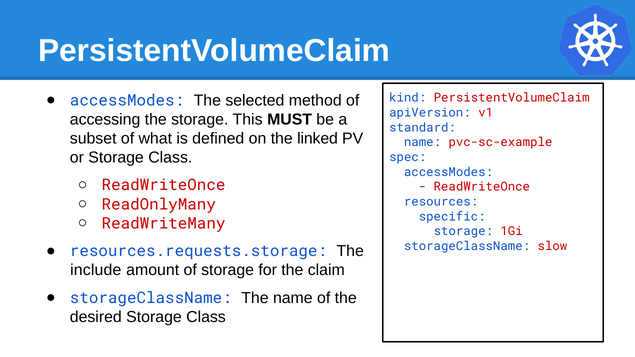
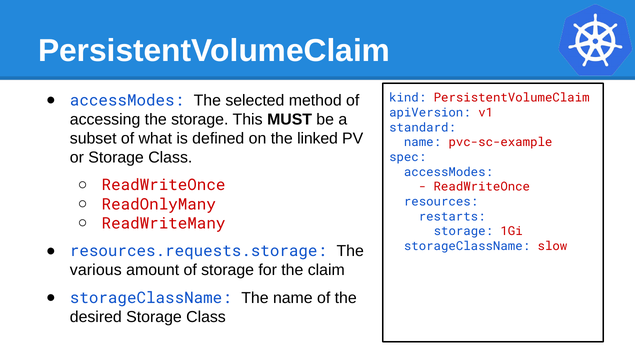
specific: specific -> restarts
include: include -> various
